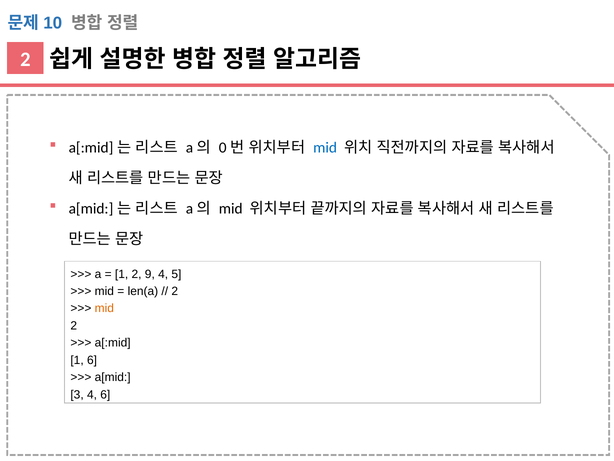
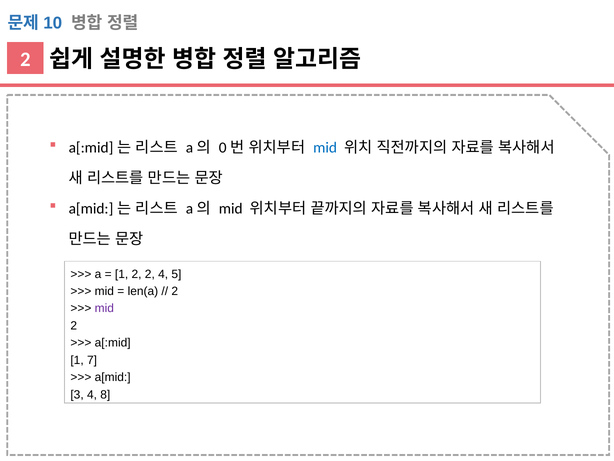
2 9: 9 -> 2
mid at (104, 308) colour: orange -> purple
1 6: 6 -> 7
4 6: 6 -> 8
